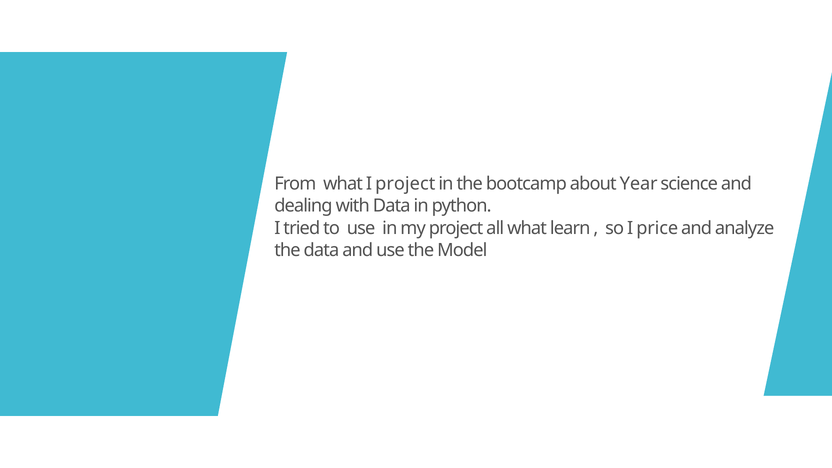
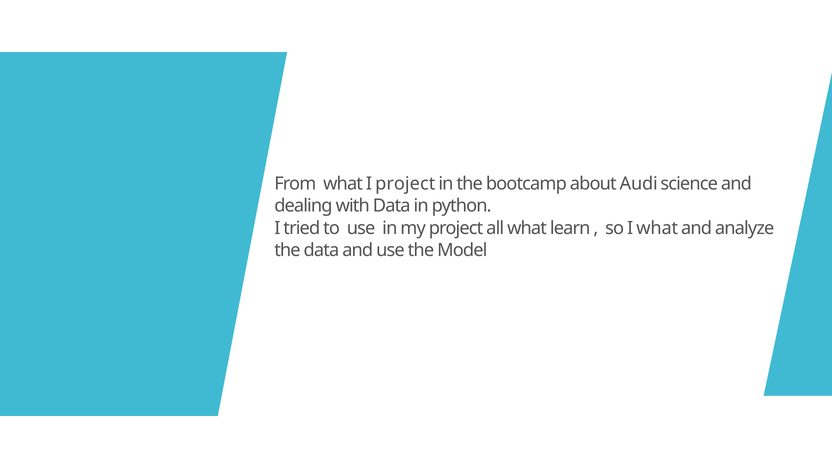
Year: Year -> Audi
I price: price -> what
